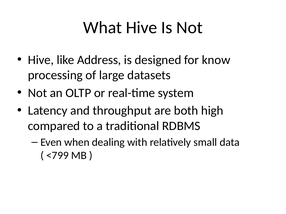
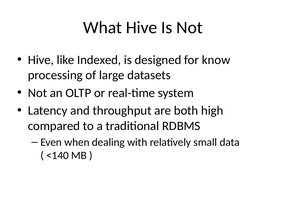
Address: Address -> Indexed
<799: <799 -> <140
